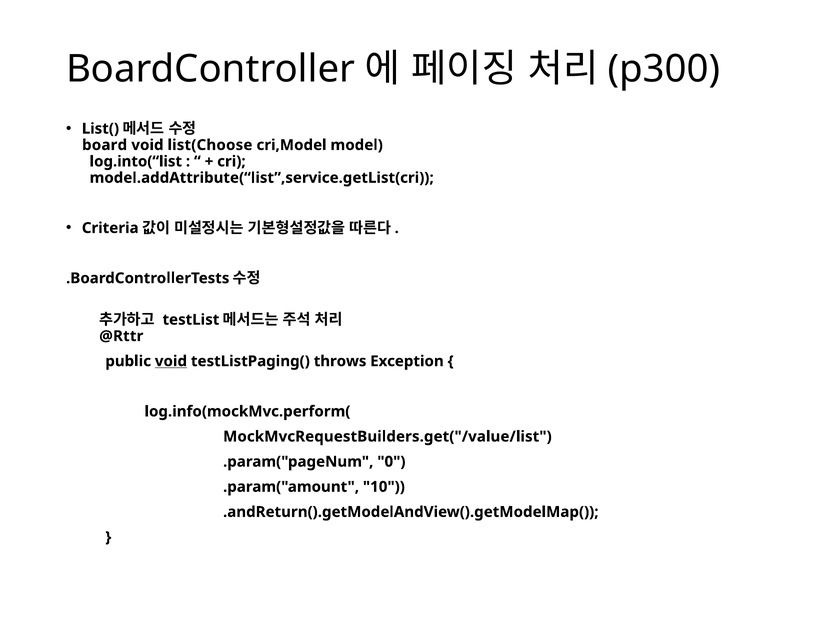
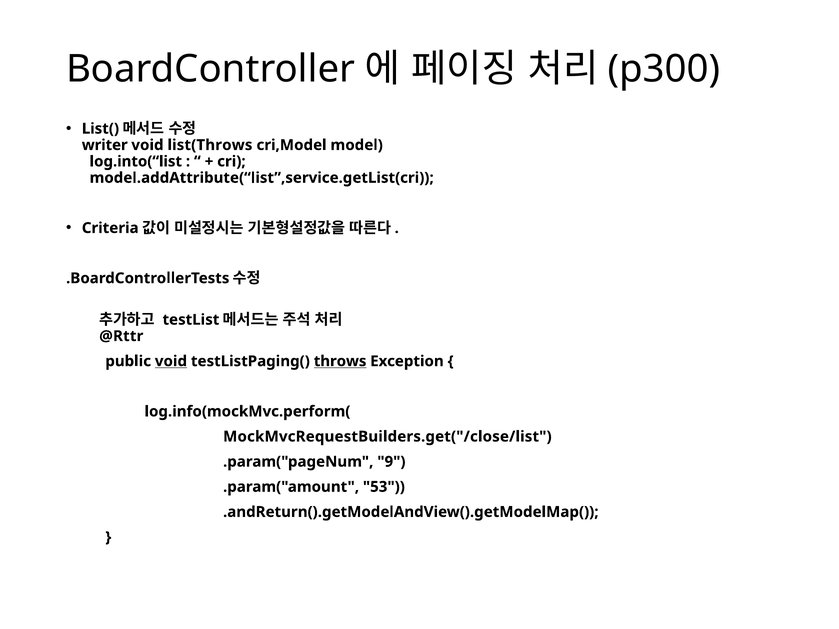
board: board -> writer
list(Choose: list(Choose -> list(Throws
throws underline: none -> present
MockMvcRequestBuilders.get("/value/list: MockMvcRequestBuilders.get("/value/list -> MockMvcRequestBuilders.get("/close/list
0: 0 -> 9
10: 10 -> 53
